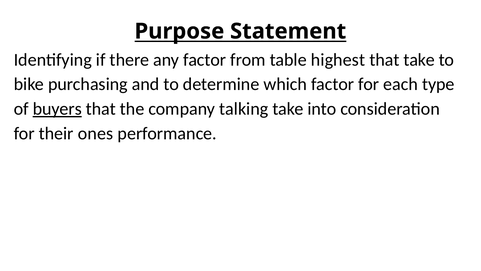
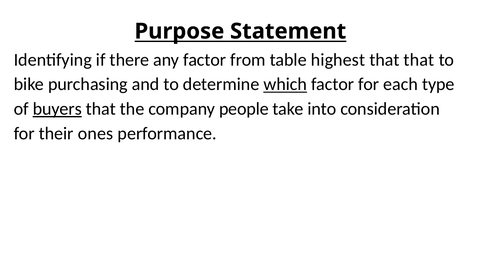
that take: take -> that
which underline: none -> present
talking: talking -> people
